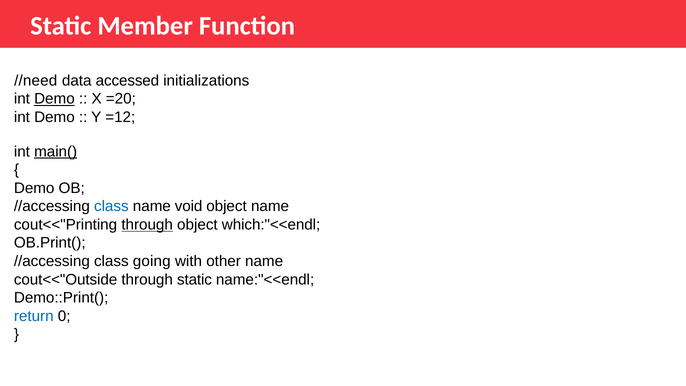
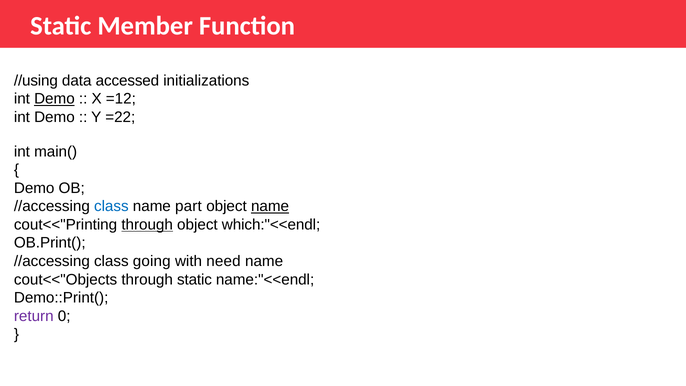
//need: //need -> //using
=20: =20 -> =12
=12: =12 -> =22
main( underline: present -> none
void: void -> part
name at (270, 206) underline: none -> present
other: other -> need
cout<<"Outside: cout<<"Outside -> cout<<"Objects
return colour: blue -> purple
